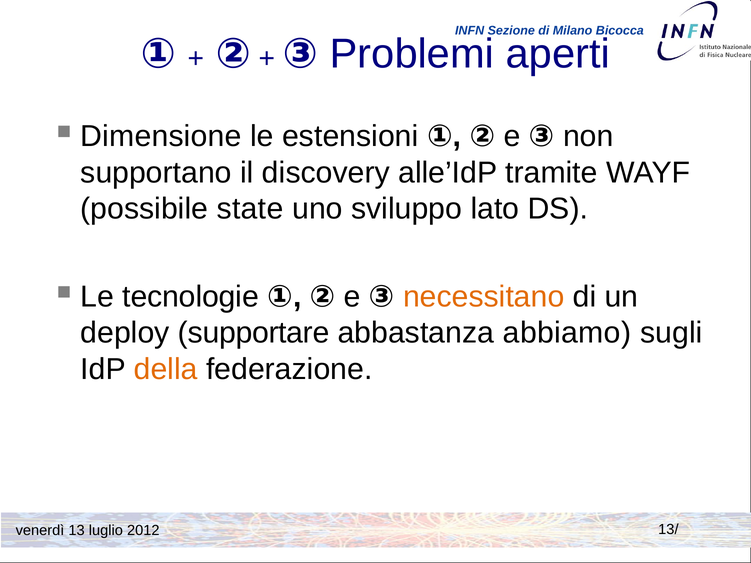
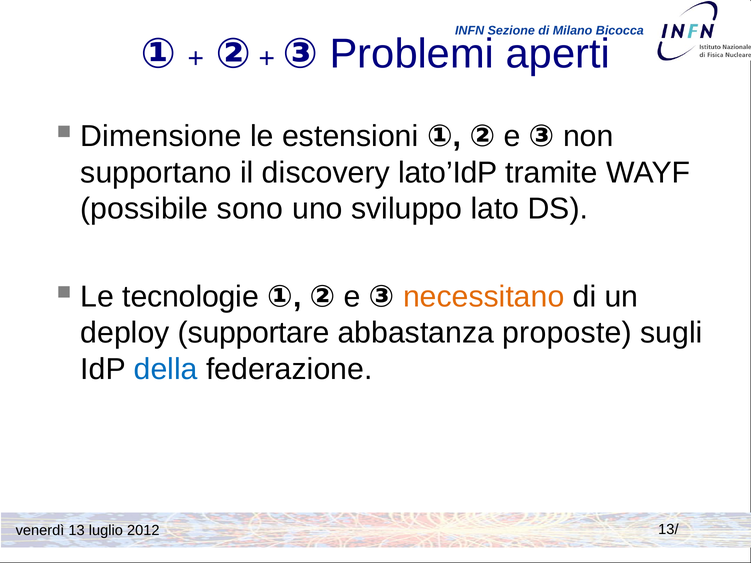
alle’IdP: alle’IdP -> lato’IdP
state: state -> sono
abbiamo: abbiamo -> proposte
della colour: orange -> blue
